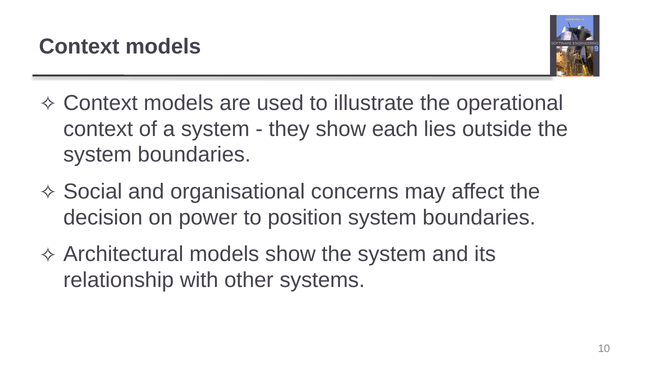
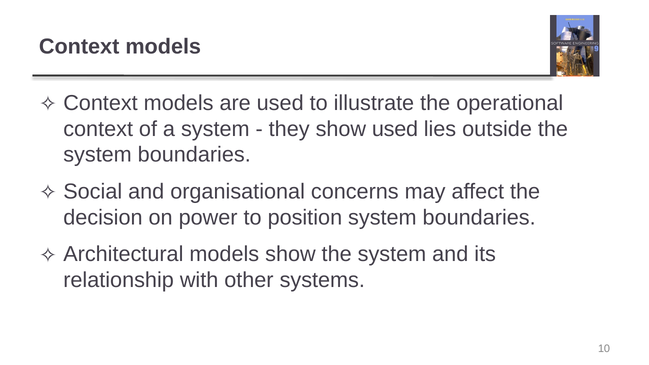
show each: each -> used
